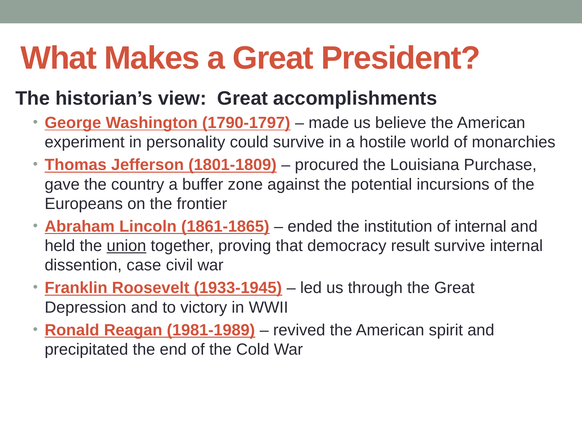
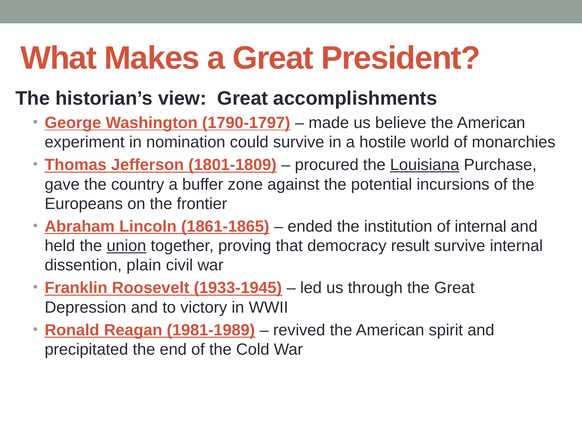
personality: personality -> nomination
Louisiana underline: none -> present
case: case -> plain
